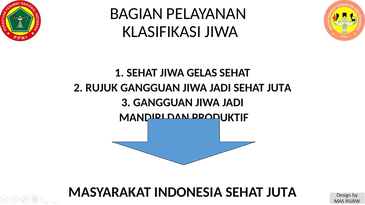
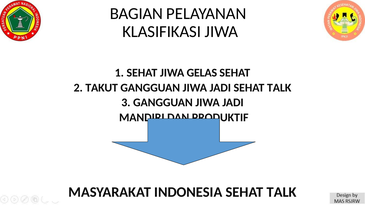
RUJUK: RUJUK -> TAKUT
JADI SEHAT JUTA: JUTA -> TALK
INDONESIA SEHAT JUTA: JUTA -> TALK
